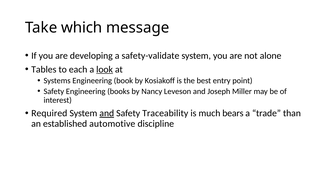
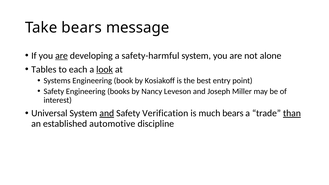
Take which: which -> bears
are at (62, 56) underline: none -> present
safety-validate: safety-validate -> safety-harmful
Required: Required -> Universal
Traceability: Traceability -> Verification
than underline: none -> present
